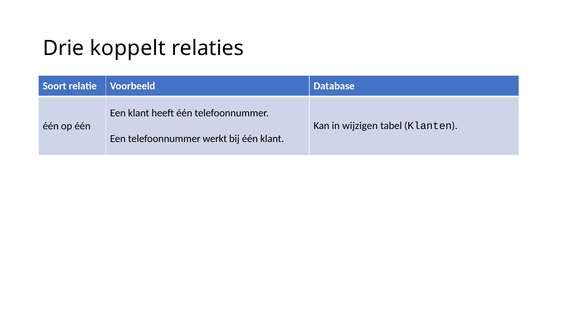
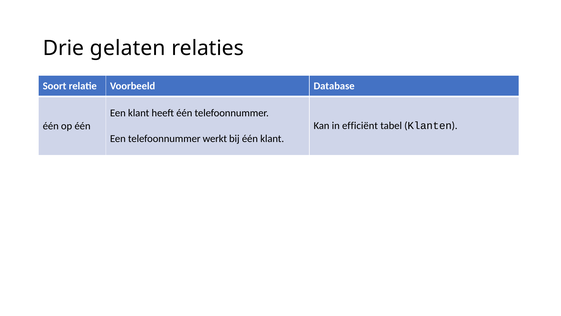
koppelt: koppelt -> gelaten
wijzigen: wijzigen -> efficiënt
